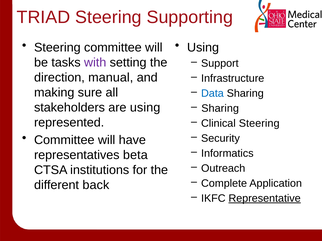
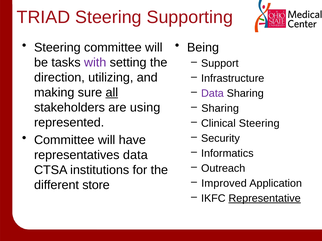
Using at (203, 48): Using -> Being
manual: manual -> utilizing
all underline: none -> present
Data at (212, 94) colour: blue -> purple
representatives beta: beta -> data
Complete: Complete -> Improved
back: back -> store
